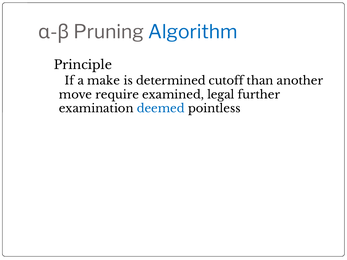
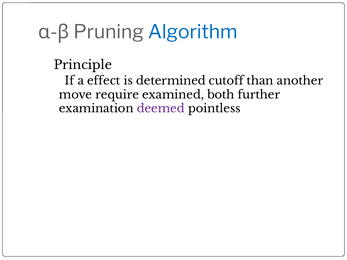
make: make -> effect
legal: legal -> both
deemed colour: blue -> purple
